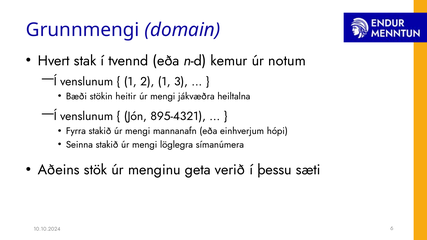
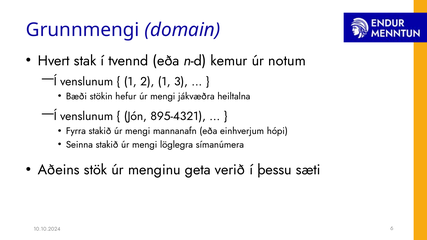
heitir: heitir -> hefur
